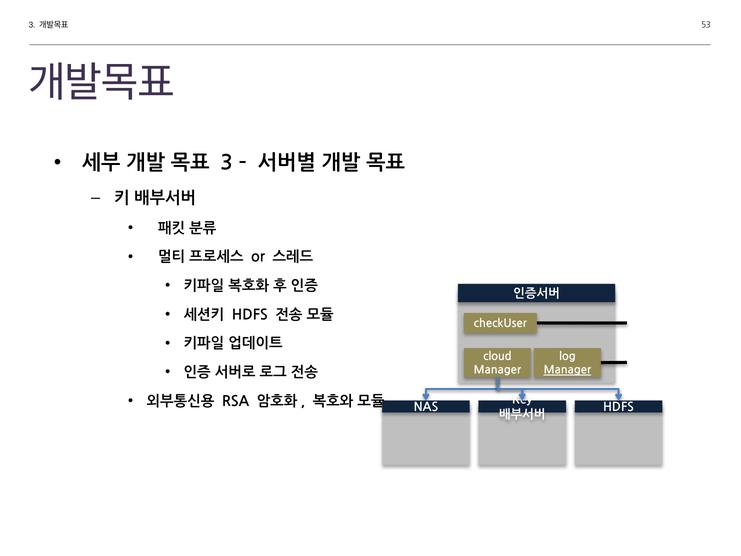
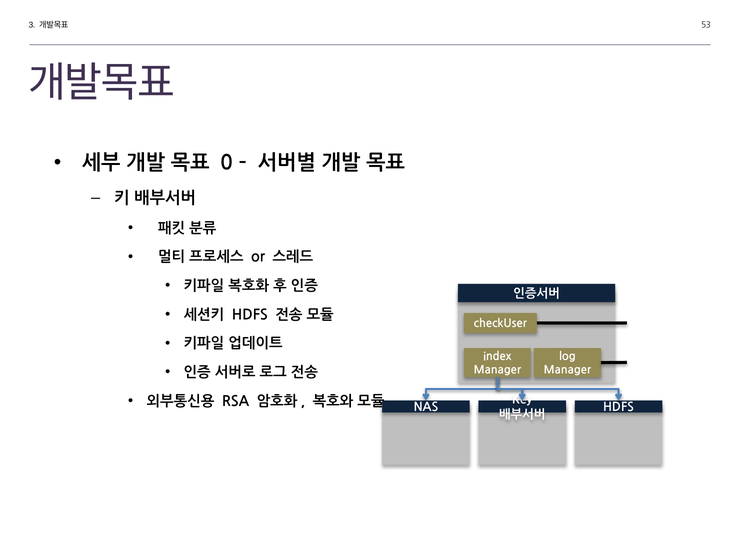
3 at (227, 163): 3 -> 0
cloud: cloud -> index
Manager at (567, 370) underline: present -> none
